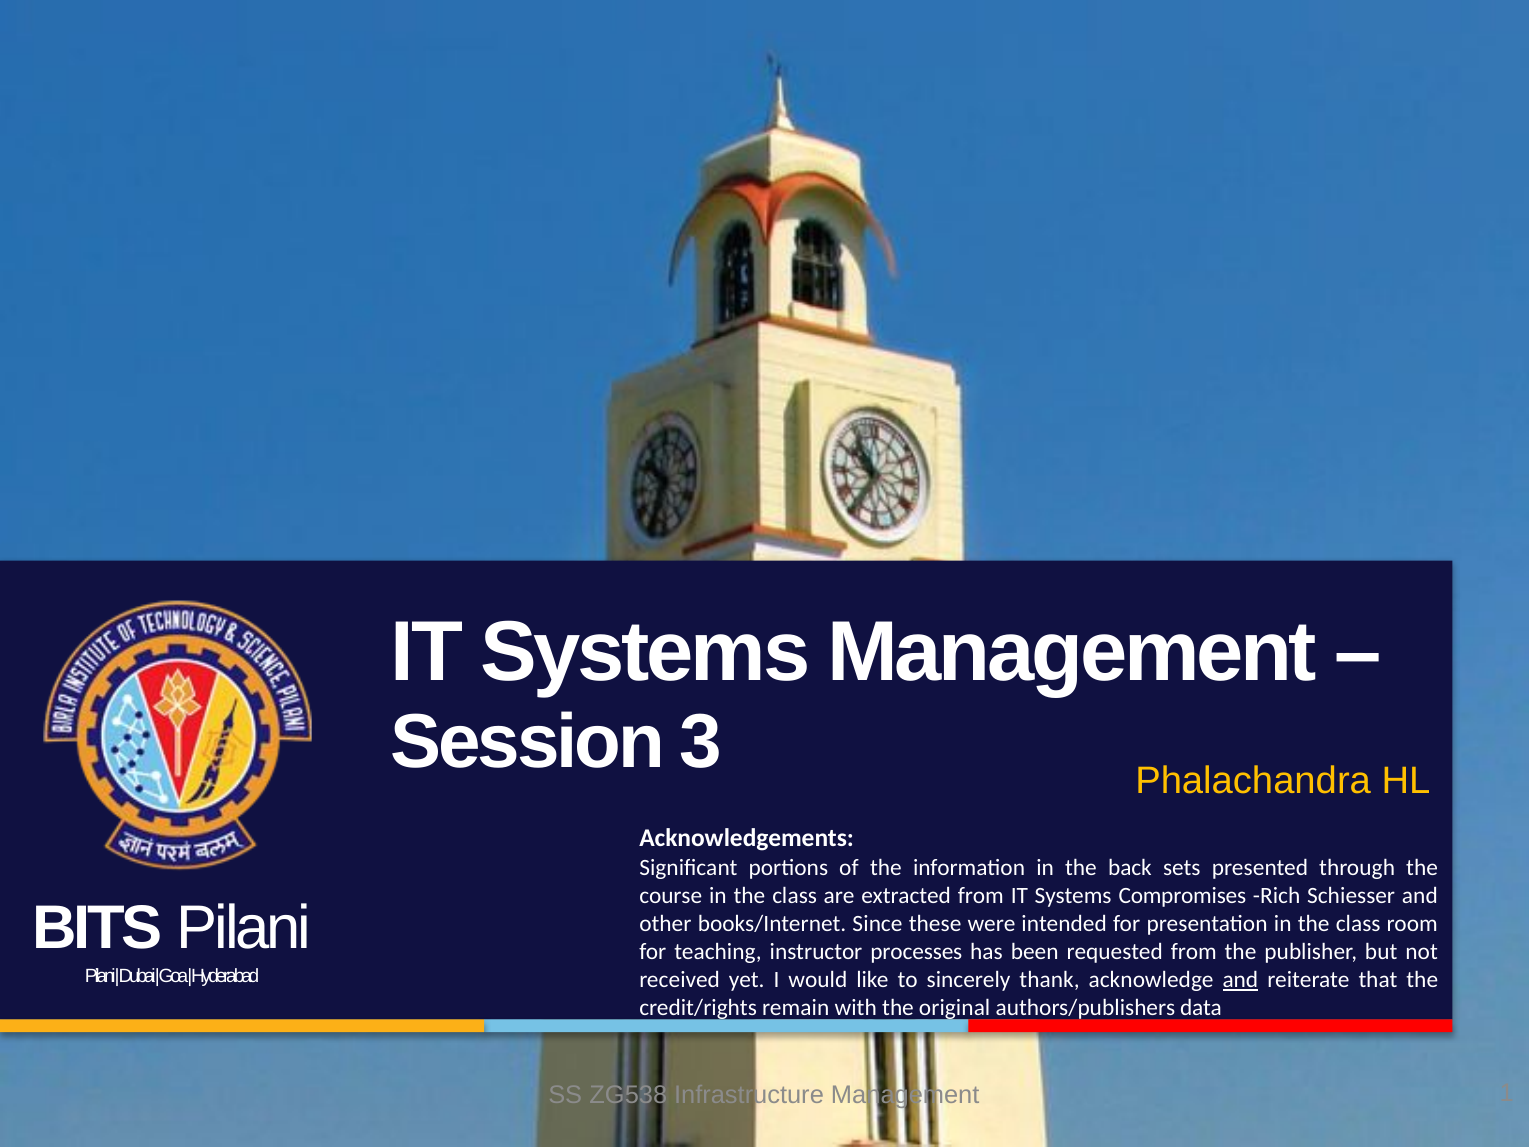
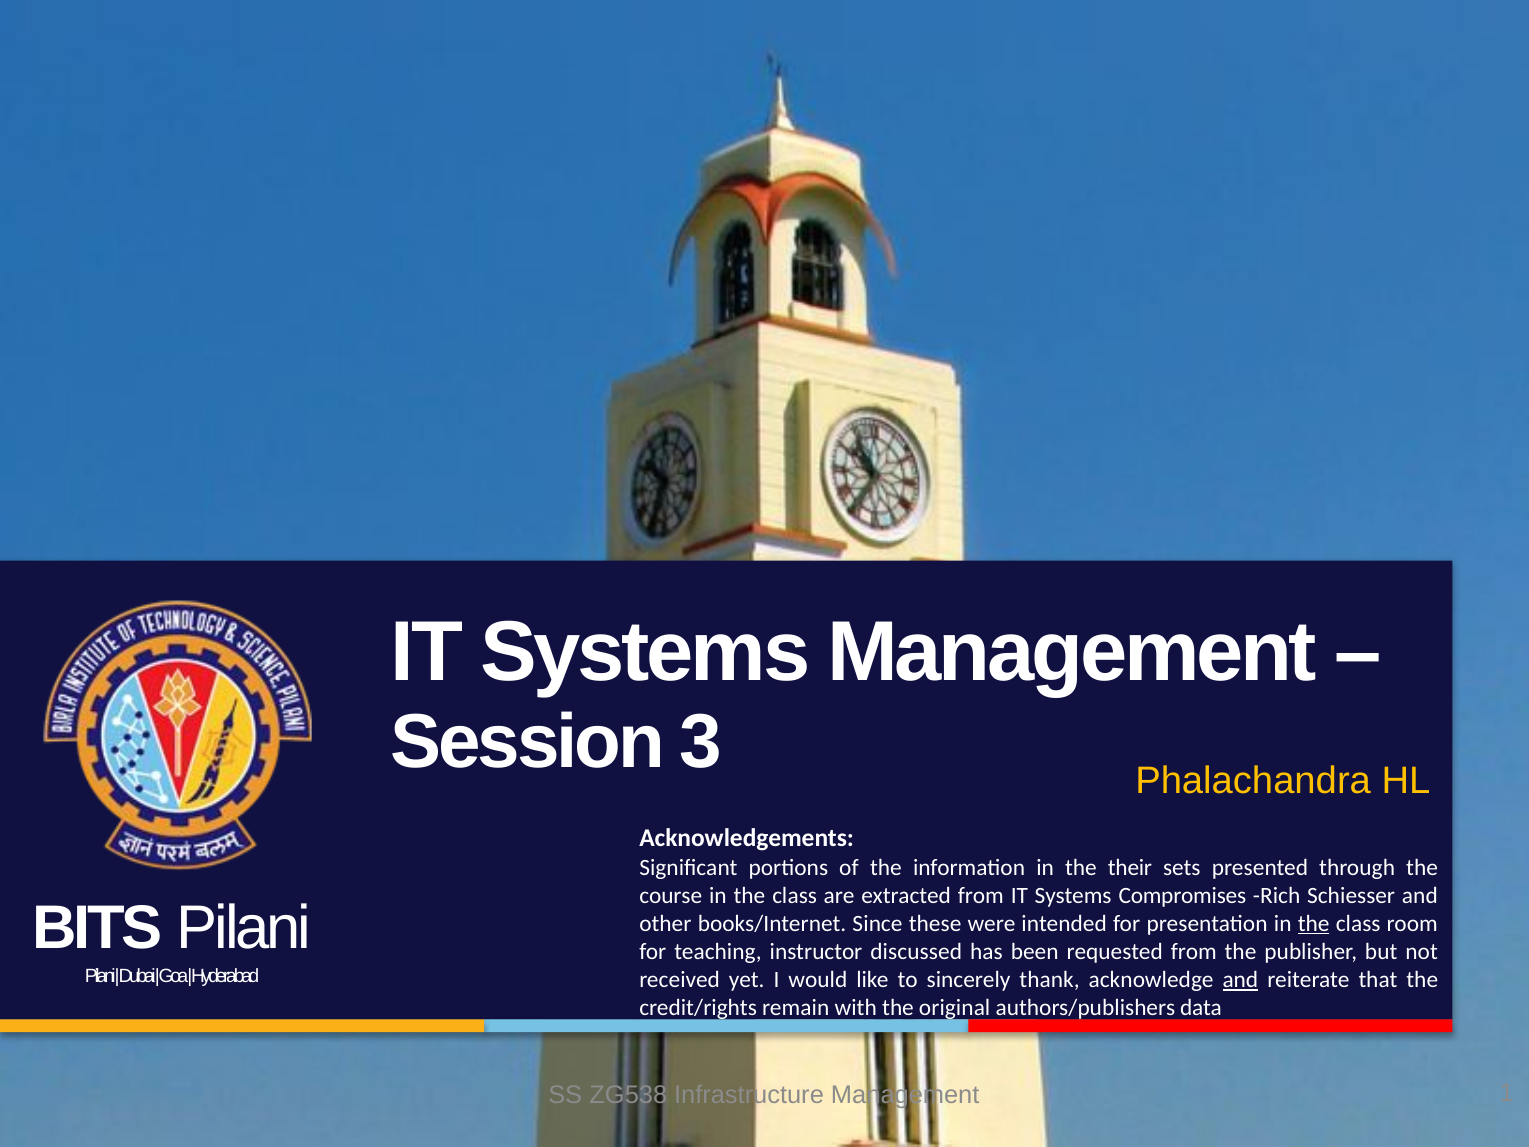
back: back -> their
the at (1314, 923) underline: none -> present
processes: processes -> discussed
